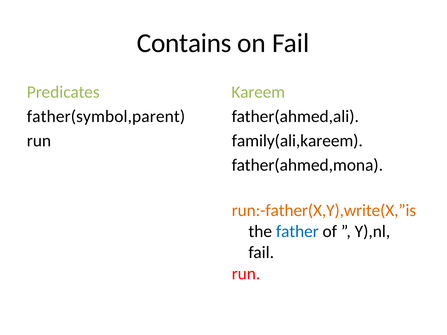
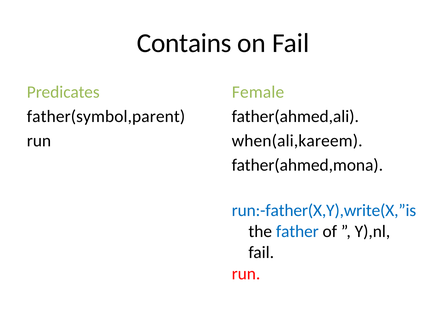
Kareem: Kareem -> Female
family(ali,kareem: family(ali,kareem -> when(ali,kareem
run:-father(X,Y),write(X,”is colour: orange -> blue
